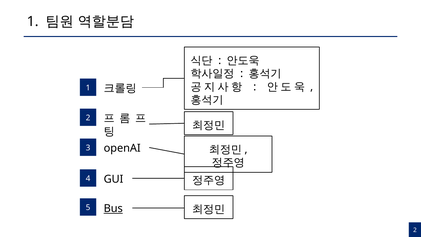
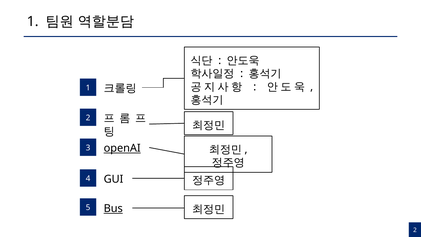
openAI underline: none -> present
